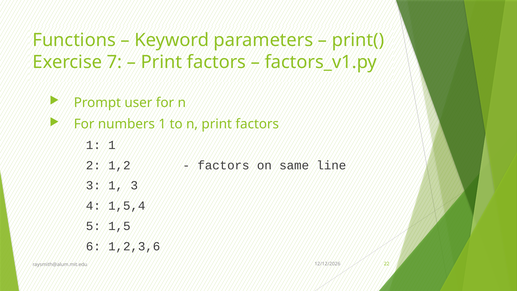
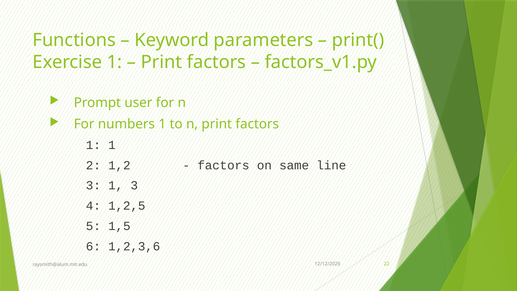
Exercise 7: 7 -> 1
1,5,4: 1,5,4 -> 1,2,5
